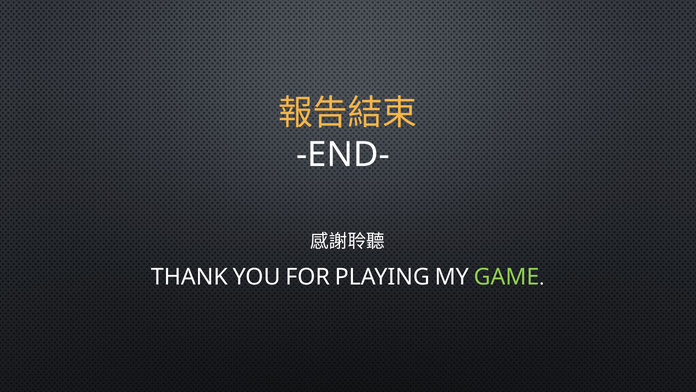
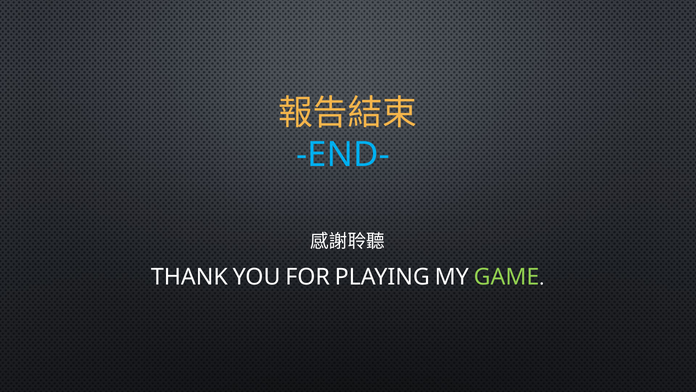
END- colour: white -> light blue
